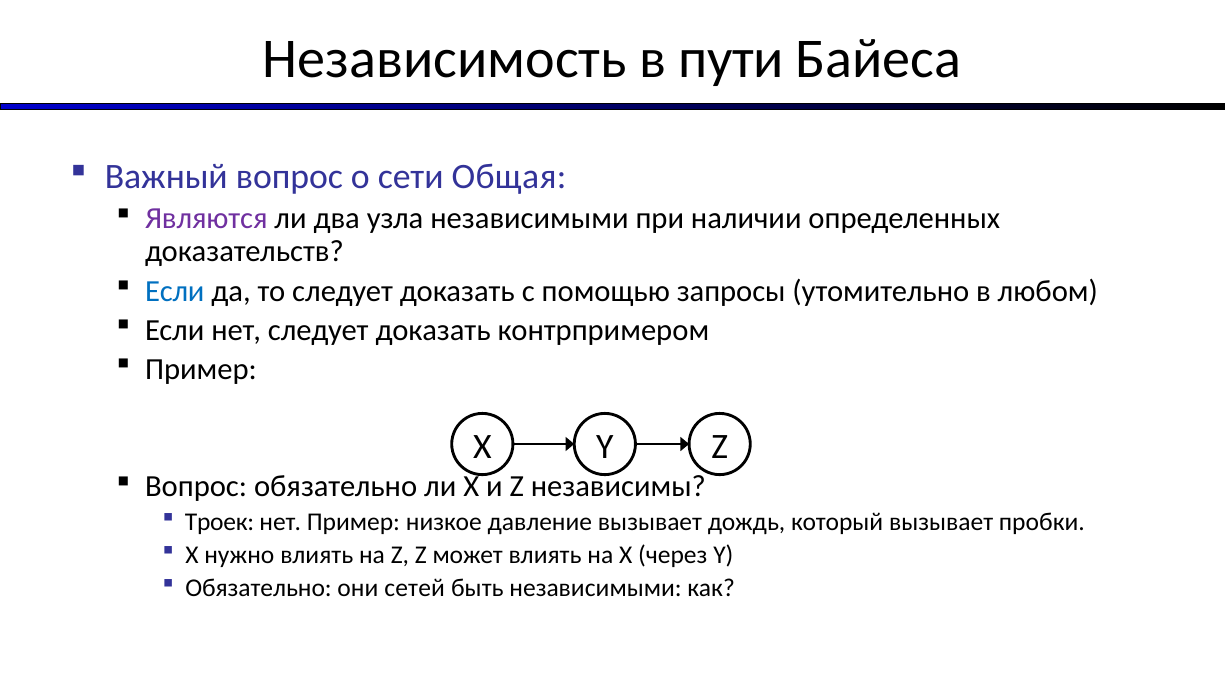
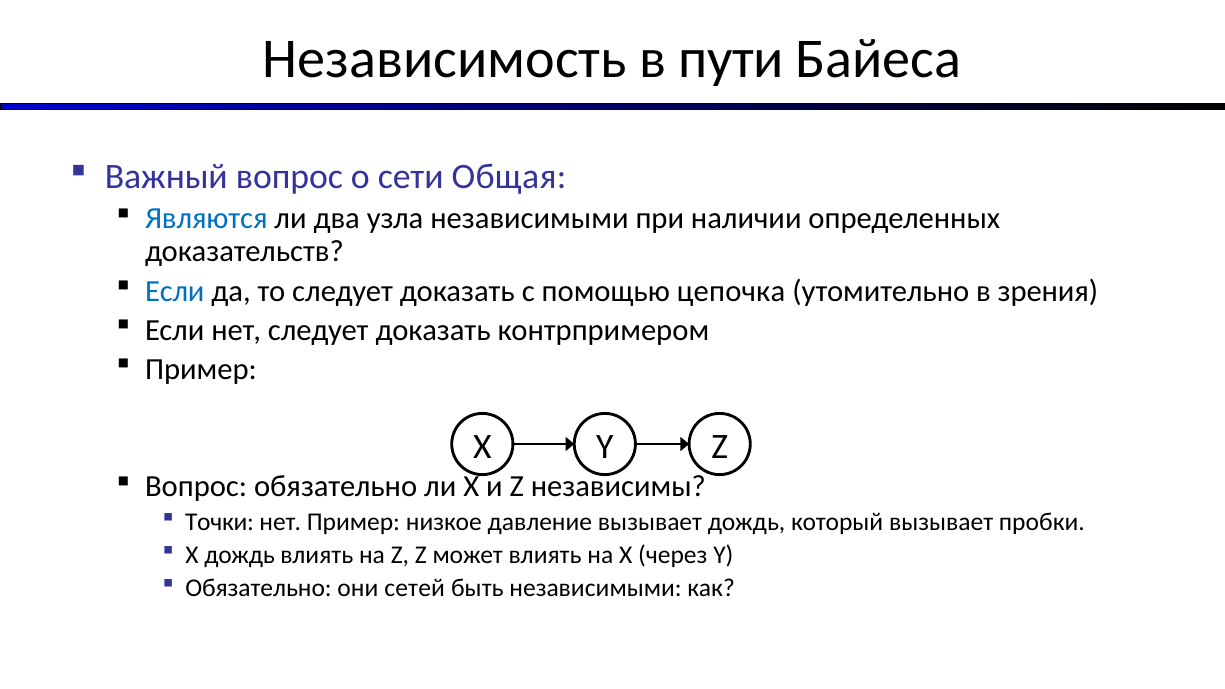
Являются colour: purple -> blue
запросы: запросы -> цепочка
любом: любом -> зрения
Троек: Троек -> Точки
X нужно: нужно -> дождь
